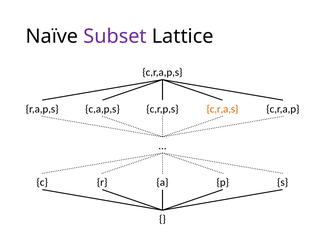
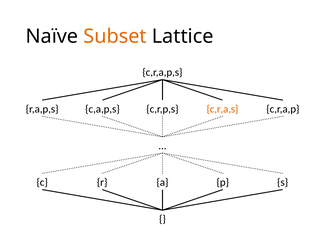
Subset colour: purple -> orange
